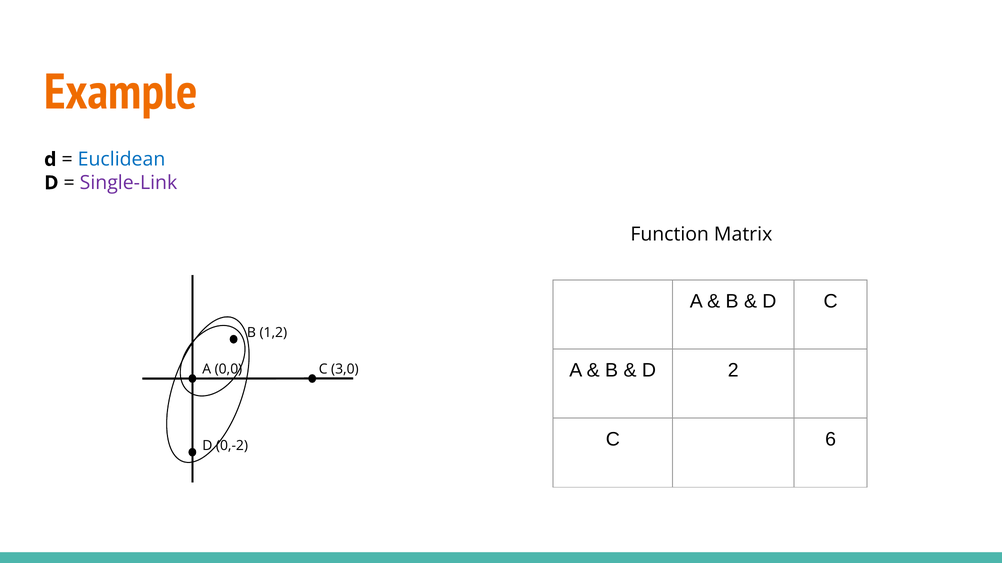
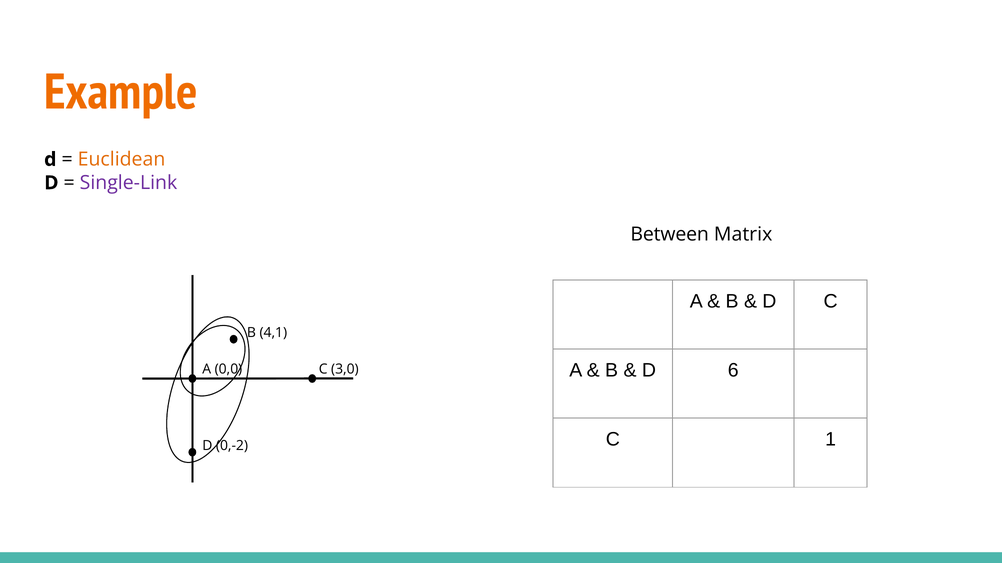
Euclidean colour: blue -> orange
Function: Function -> Between
1,2: 1,2 -> 4,1
2: 2 -> 6
6: 6 -> 1
